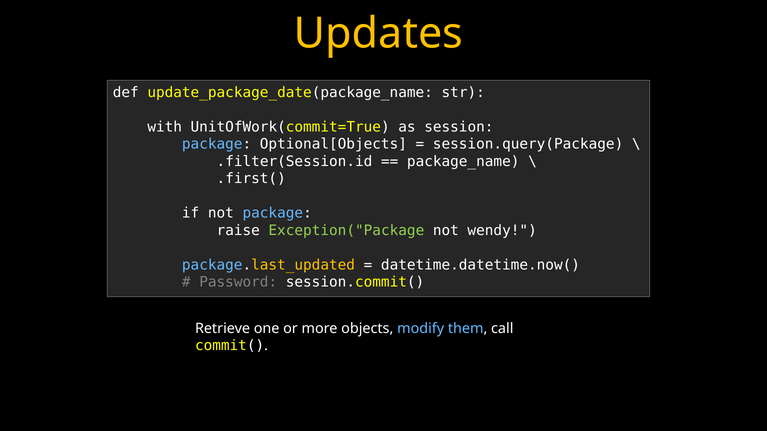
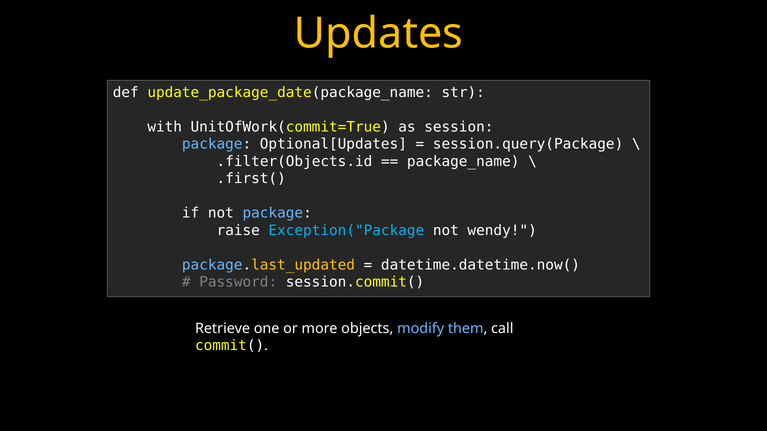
Optional[Objects: Optional[Objects -> Optional[Updates
.filter(Session.id: .filter(Session.id -> .filter(Objects.id
Exception("Package colour: light green -> light blue
